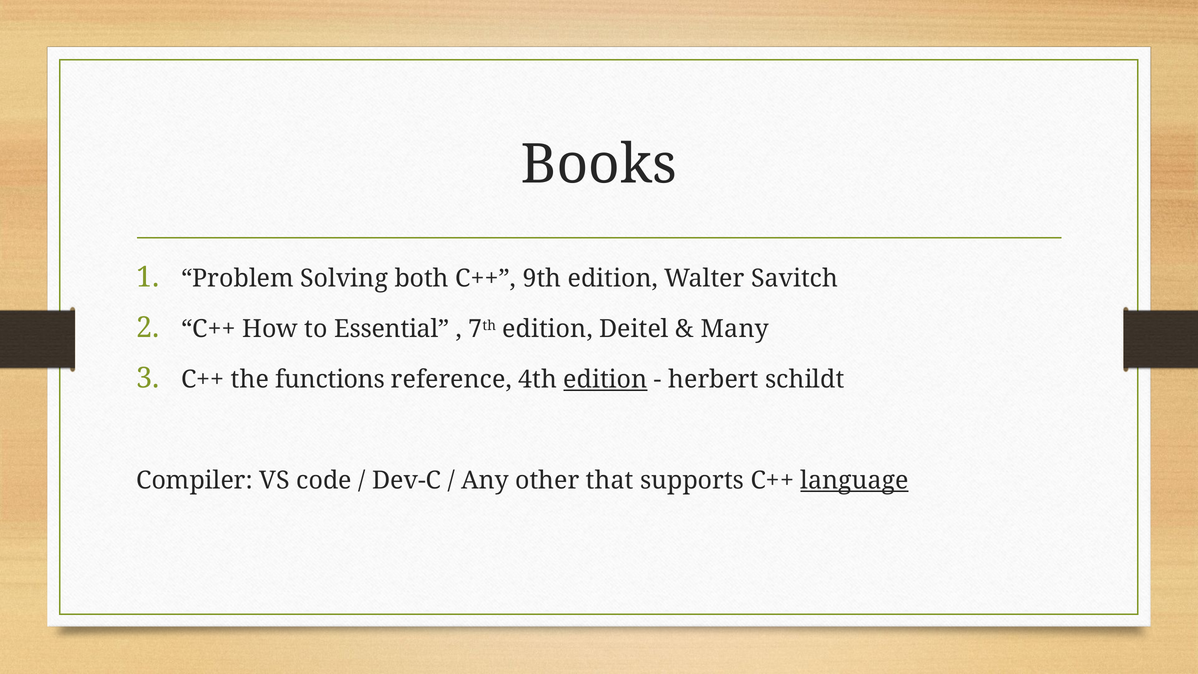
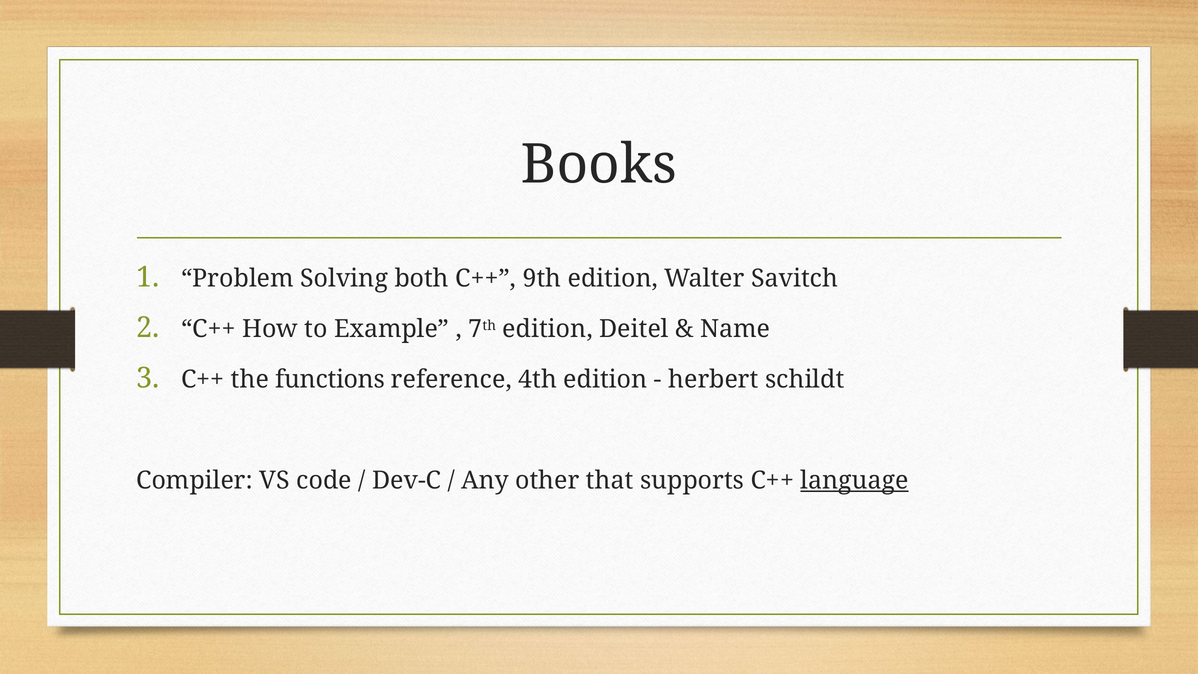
Essential: Essential -> Example
Many: Many -> Name
edition at (605, 379) underline: present -> none
